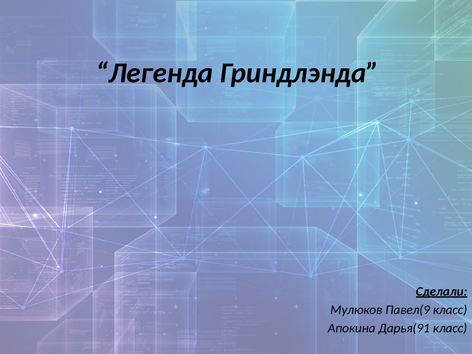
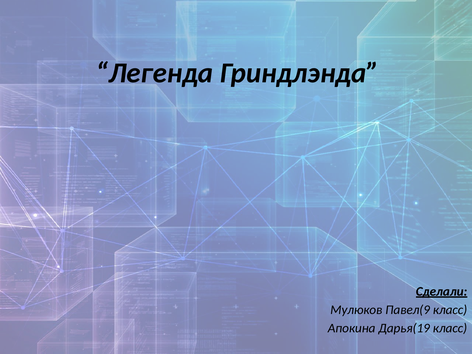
Дарья(91: Дарья(91 -> Дарья(19
